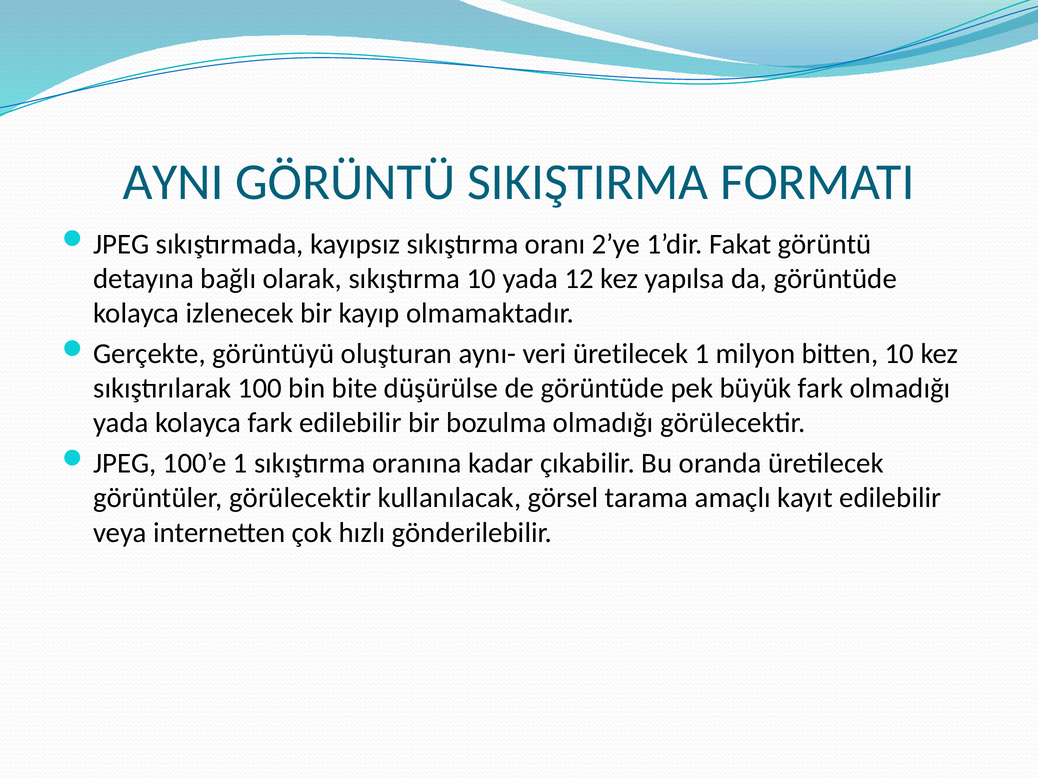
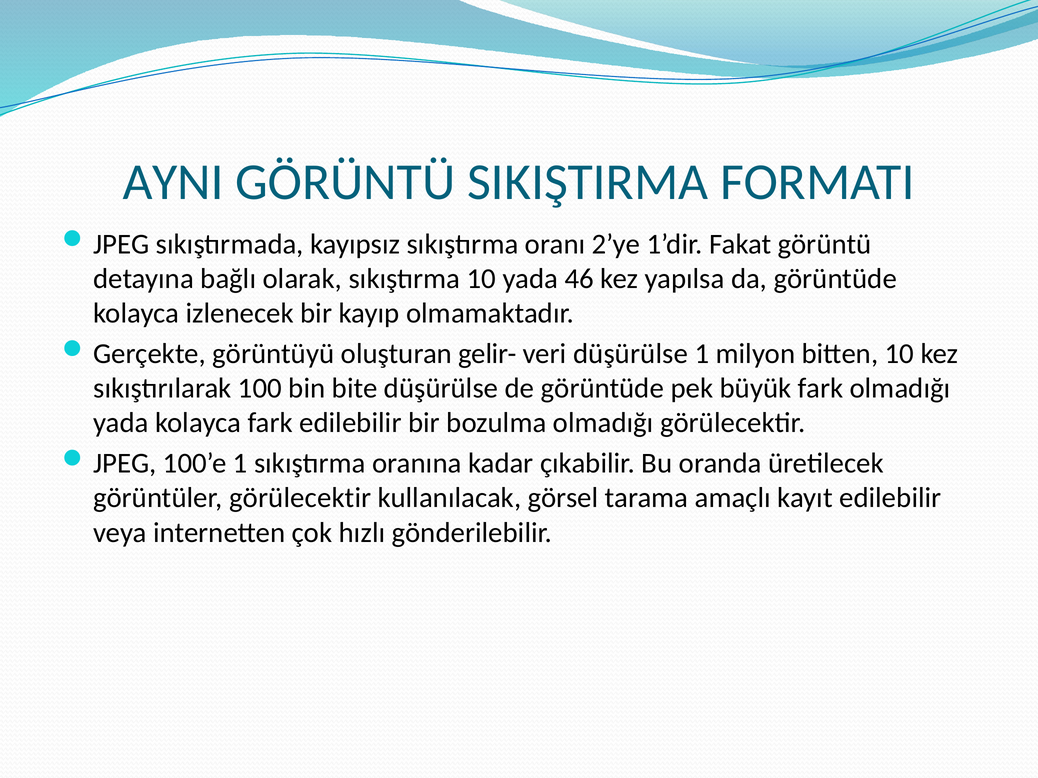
12: 12 -> 46
aynı-: aynı- -> gelir-
veri üretilecek: üretilecek -> düşürülse
